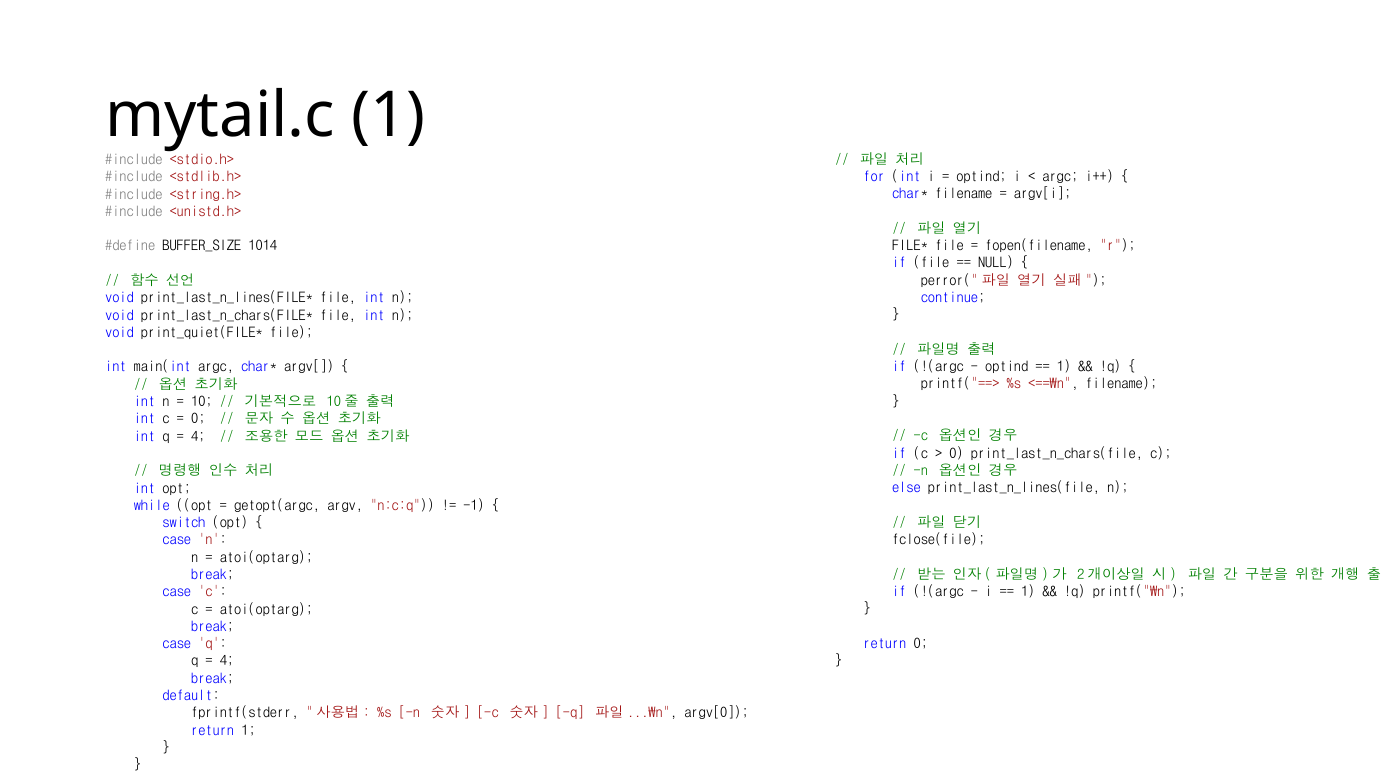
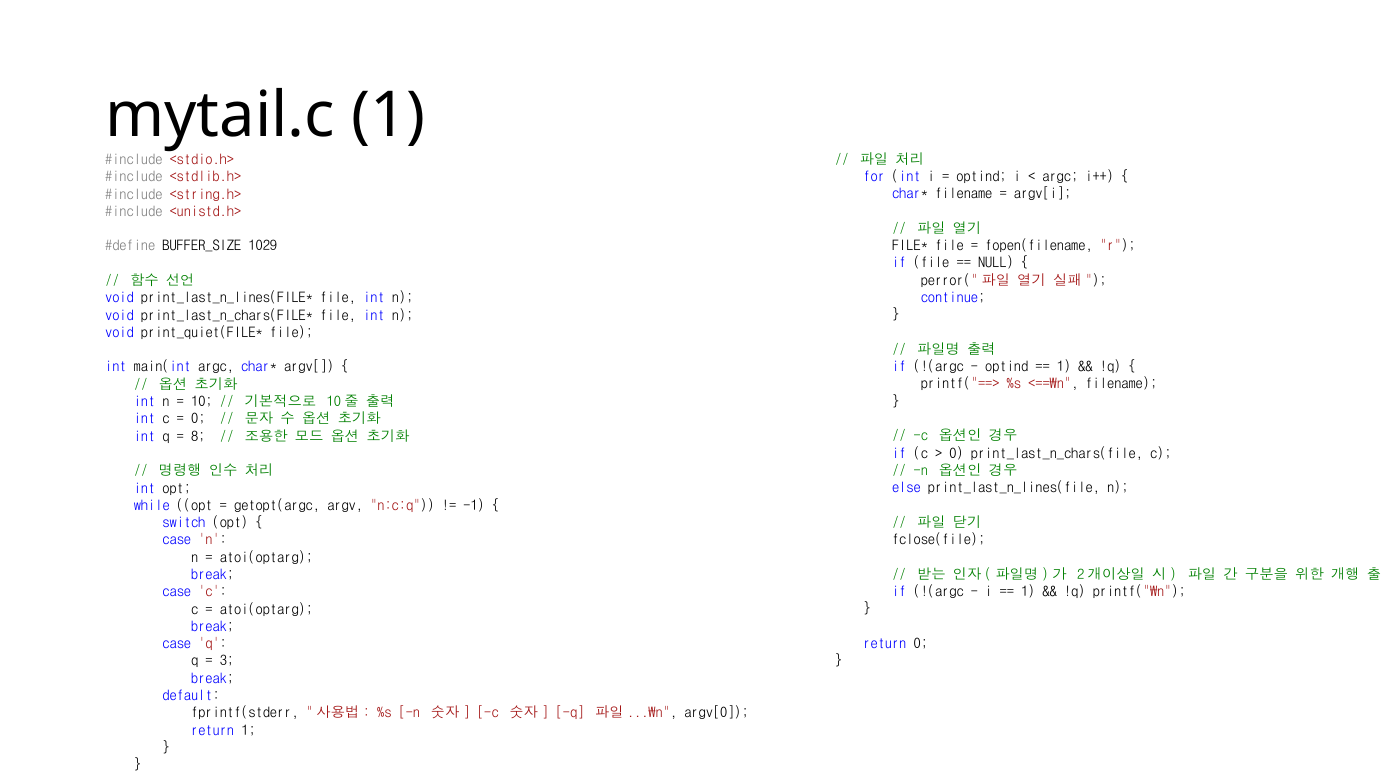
1014: 1014 -> 1029
4 at (198, 437): 4 -> 8
4 at (227, 662): 4 -> 3
